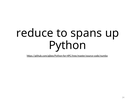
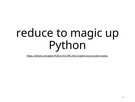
spans: spans -> magic
